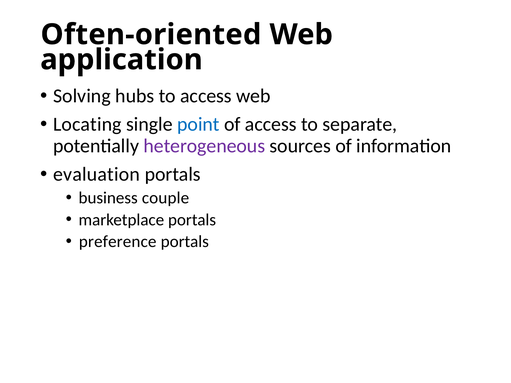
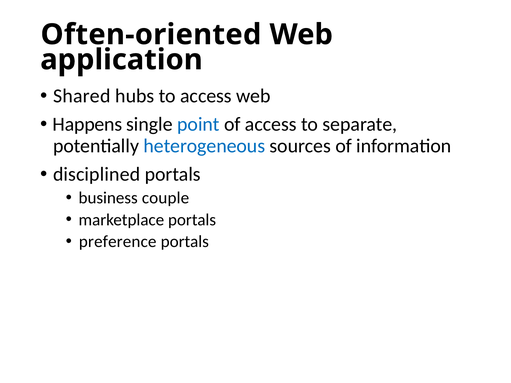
Solving: Solving -> Shared
Locating: Locating -> Happens
heterogeneous colour: purple -> blue
evaluation: evaluation -> disciplined
